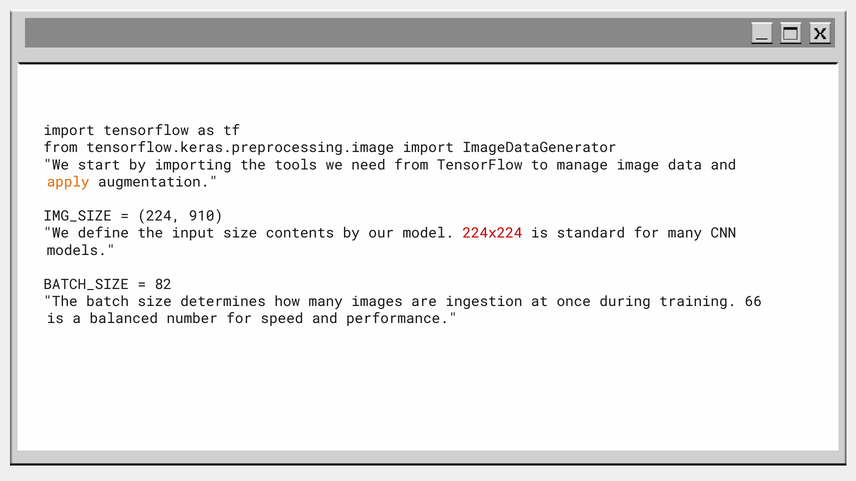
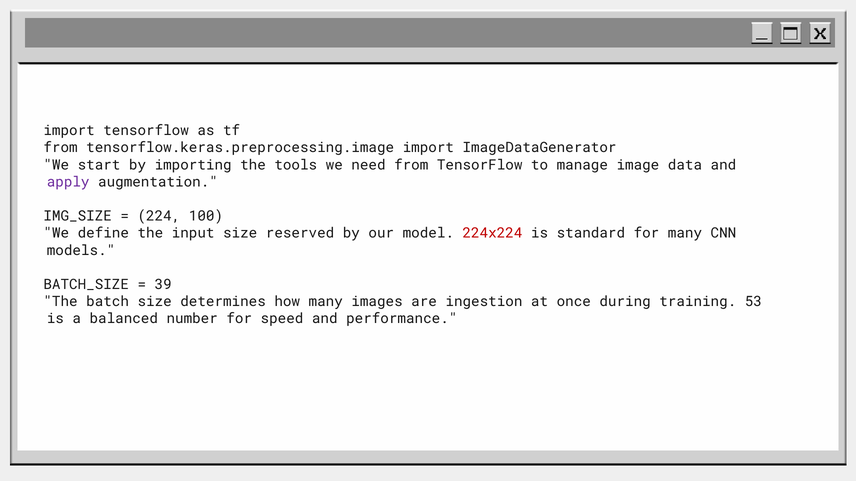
apply colour: orange -> purple
910: 910 -> 100
contents: contents -> reserved
82: 82 -> 39
66: 66 -> 53
